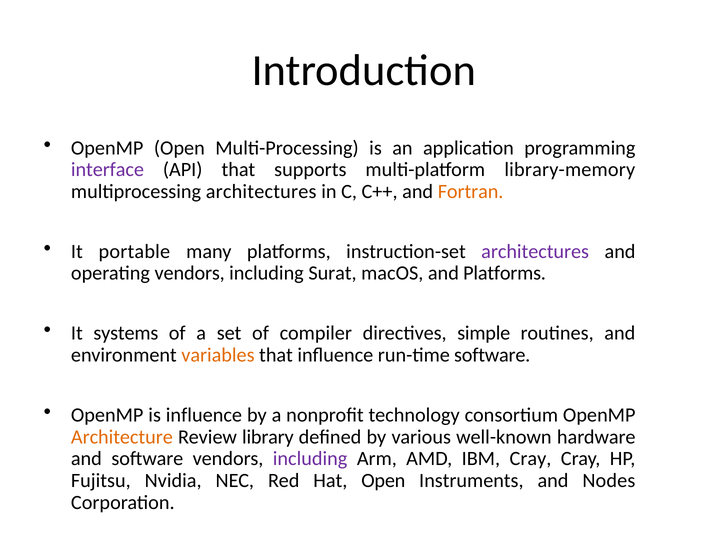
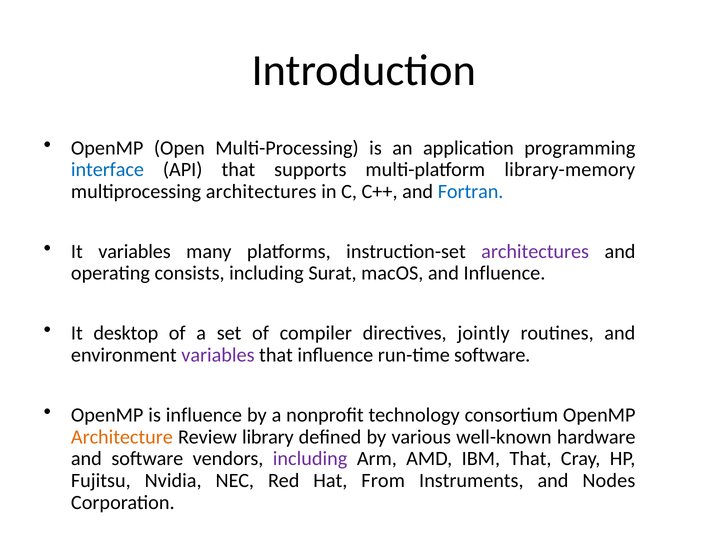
interface colour: purple -> blue
Fortran colour: orange -> blue
It portable: portable -> variables
operating vendors: vendors -> consists
and Platforms: Platforms -> Influence
systems: systems -> desktop
simple: simple -> jointly
variables at (218, 355) colour: orange -> purple
IBM Cray: Cray -> That
Hat Open: Open -> From
